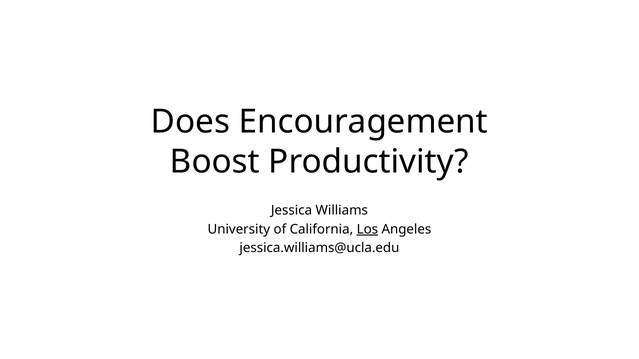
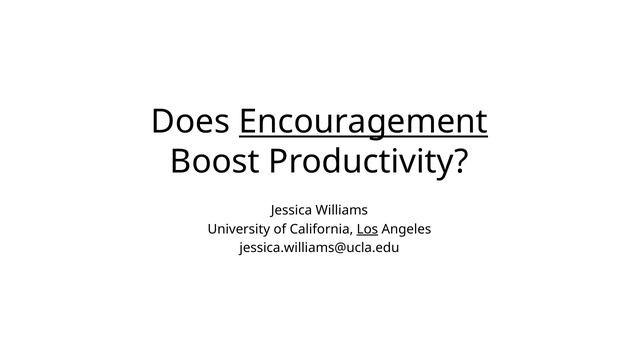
Encouragement underline: none -> present
